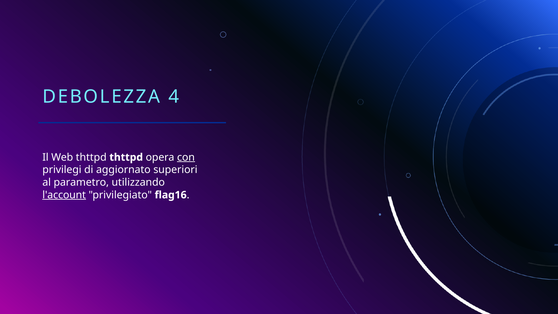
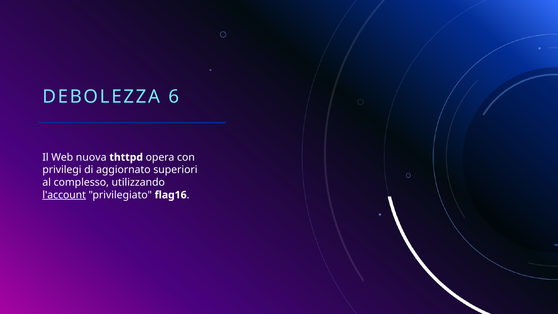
4: 4 -> 6
Web thttpd: thttpd -> nuova
con underline: present -> none
parametro: parametro -> complesso
